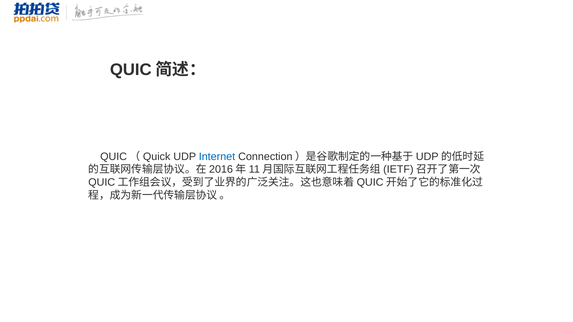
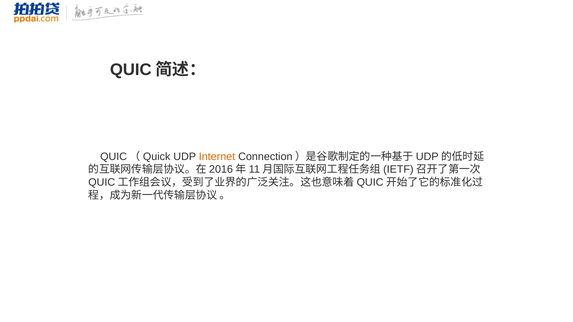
Internet colour: blue -> orange
